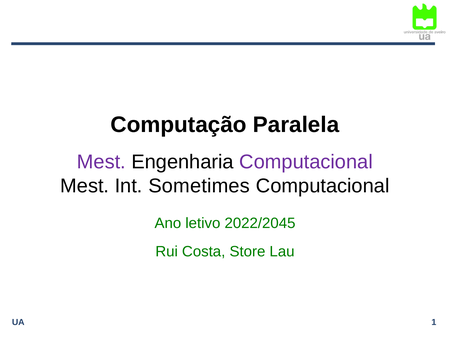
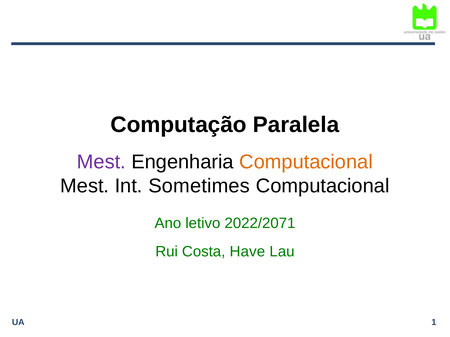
Computacional at (306, 162) colour: purple -> orange
2022/2045: 2022/2045 -> 2022/2071
Store: Store -> Have
